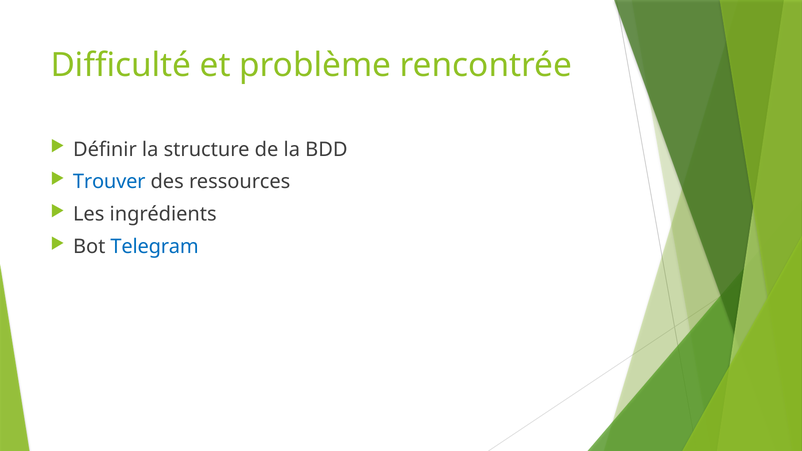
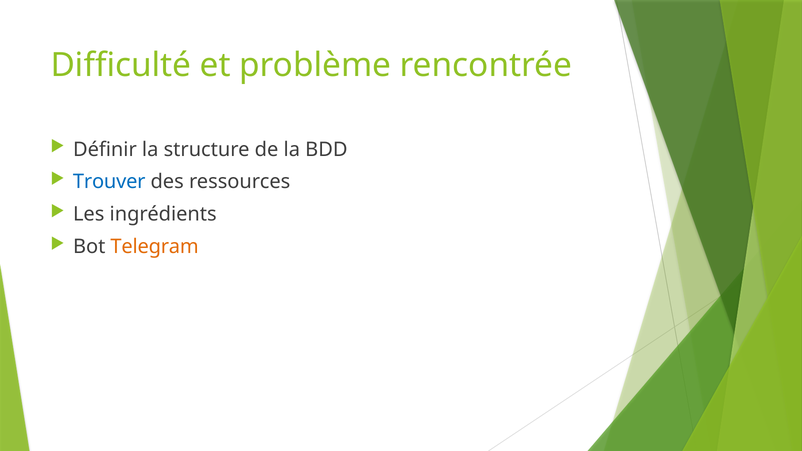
Telegram colour: blue -> orange
